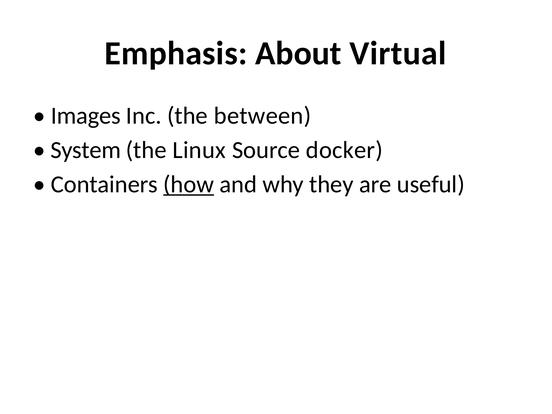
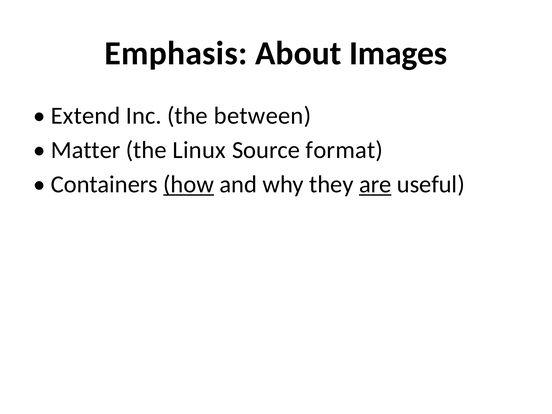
Virtual: Virtual -> Images
Images: Images -> Extend
System: System -> Matter
docker: docker -> format
are underline: none -> present
